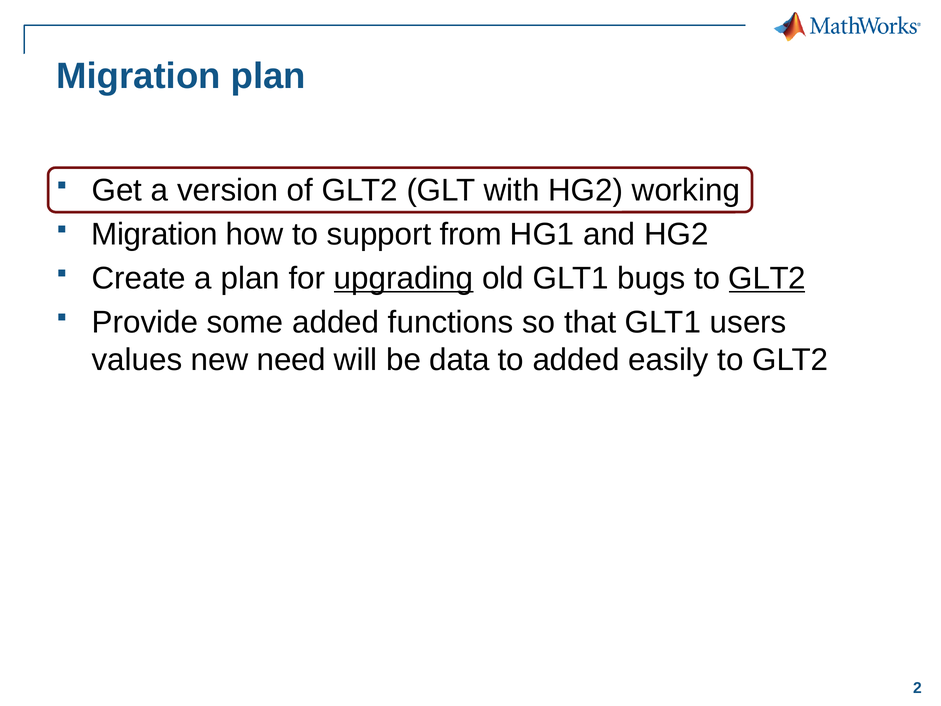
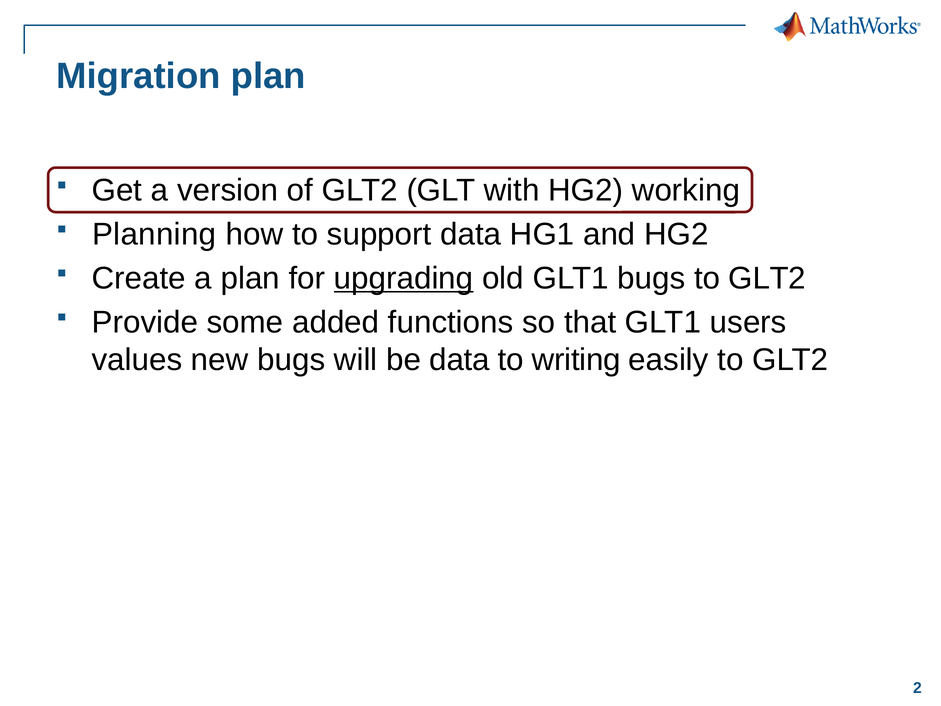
Migration at (155, 234): Migration -> Planning
support from: from -> data
GLT2 at (767, 278) underline: present -> none
new need: need -> bugs
to added: added -> writing
